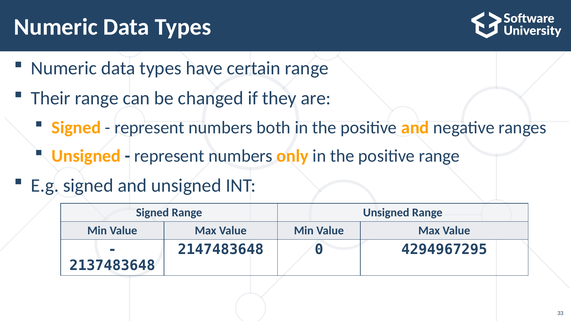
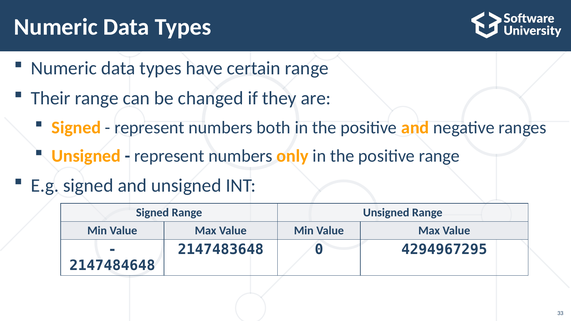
2137483648: 2137483648 -> 2147484648
